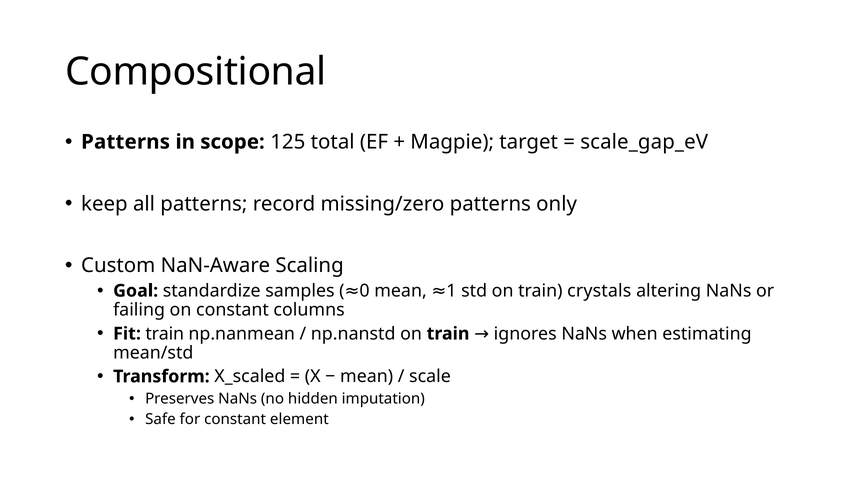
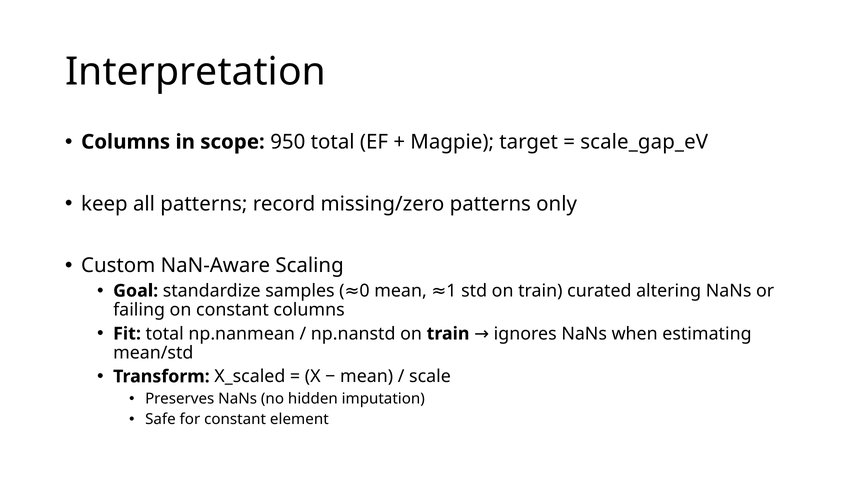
Compositional: Compositional -> Interpretation
Patterns at (126, 142): Patterns -> Columns
125: 125 -> 950
crystals: crystals -> curated
Fit train: train -> total
